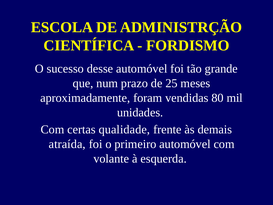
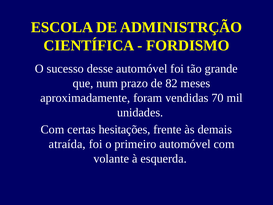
25: 25 -> 82
80: 80 -> 70
qualidade: qualidade -> hesitações
